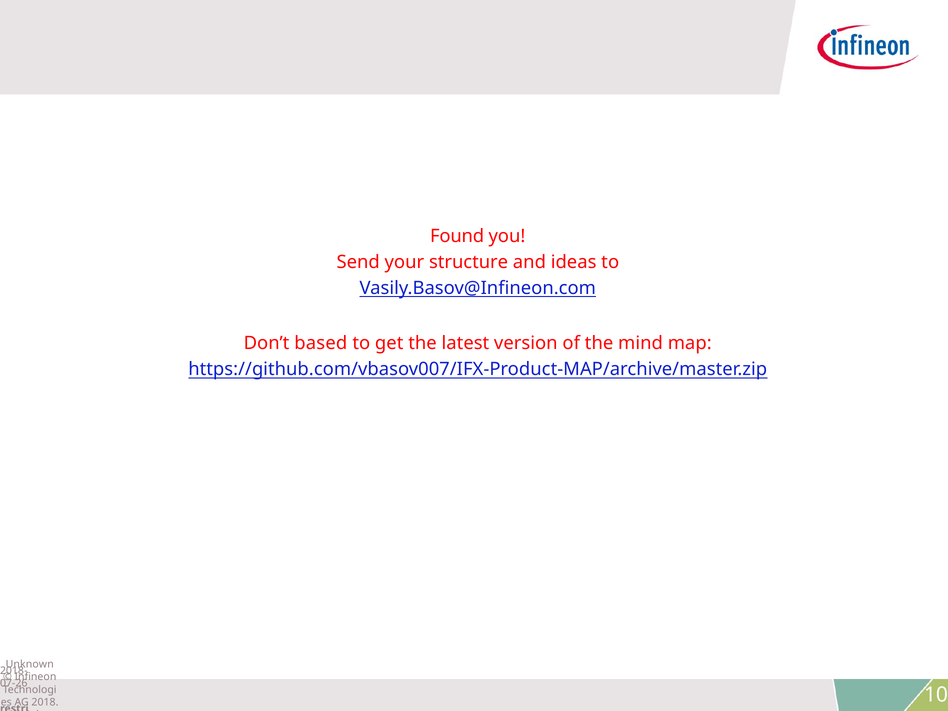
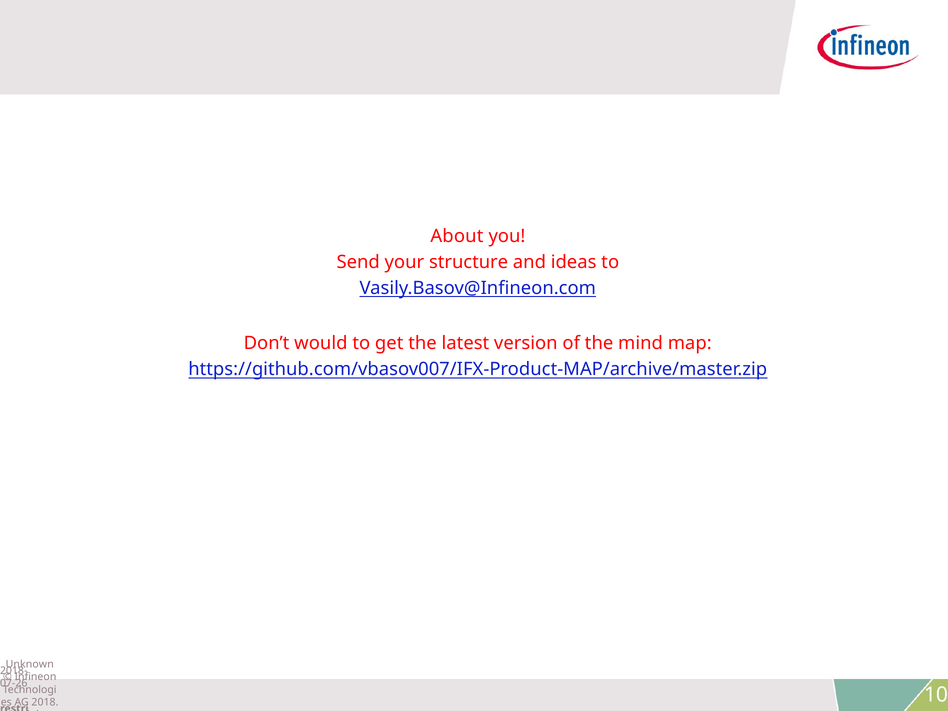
Found: Found -> About
based: based -> would
